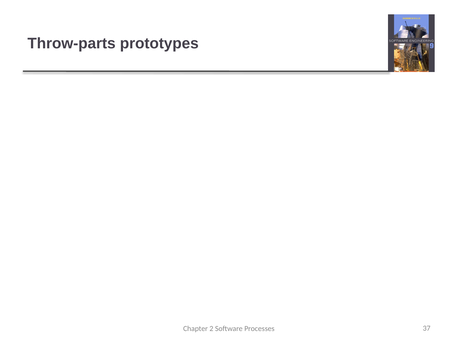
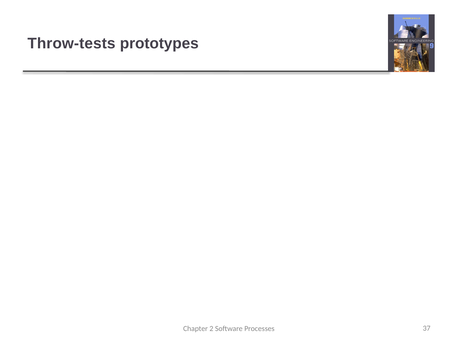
Throw-parts: Throw-parts -> Throw-tests
